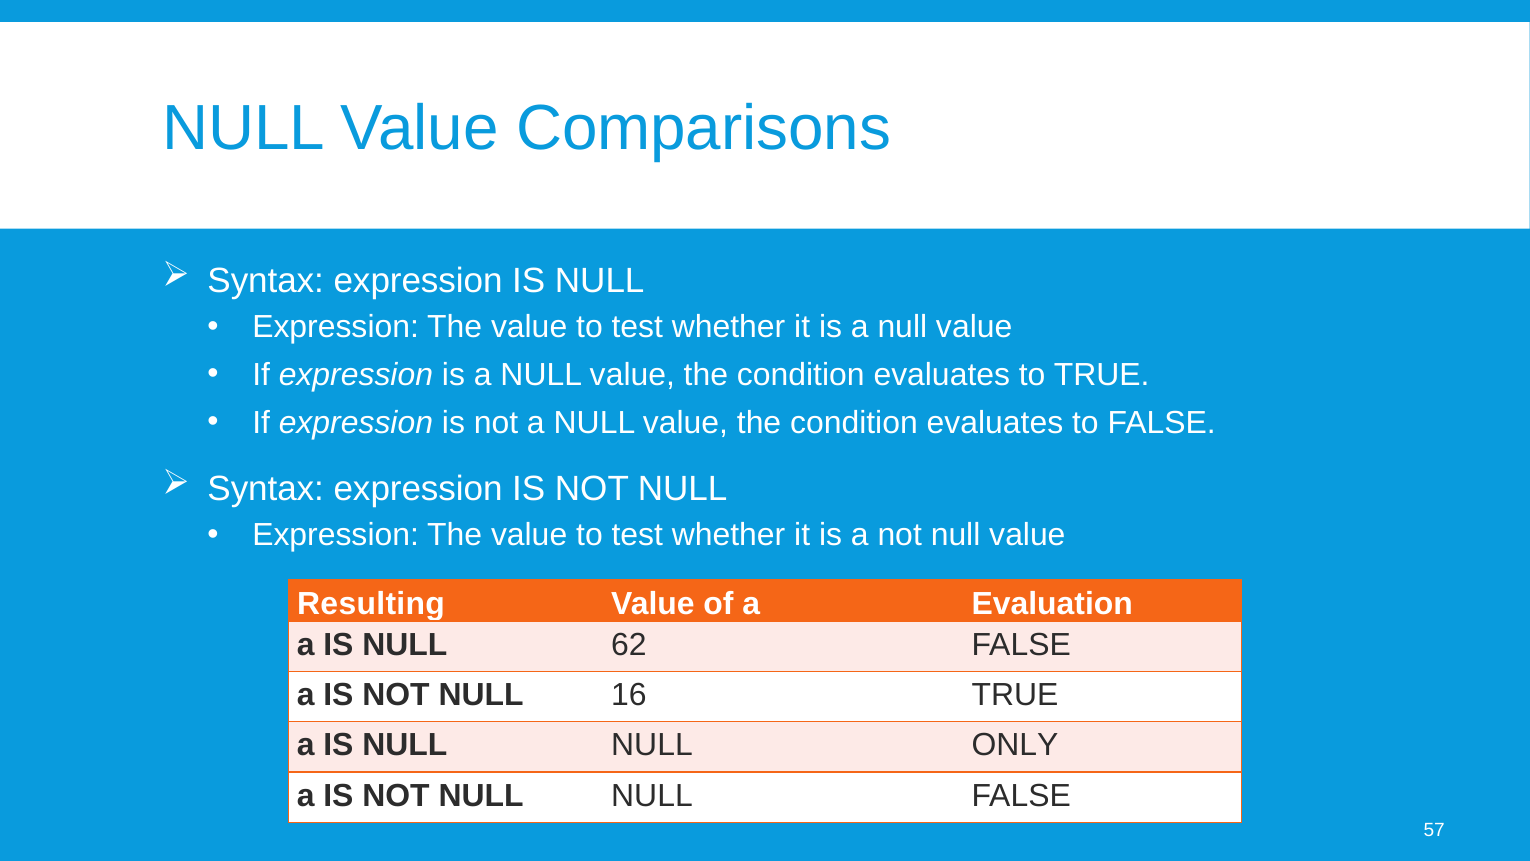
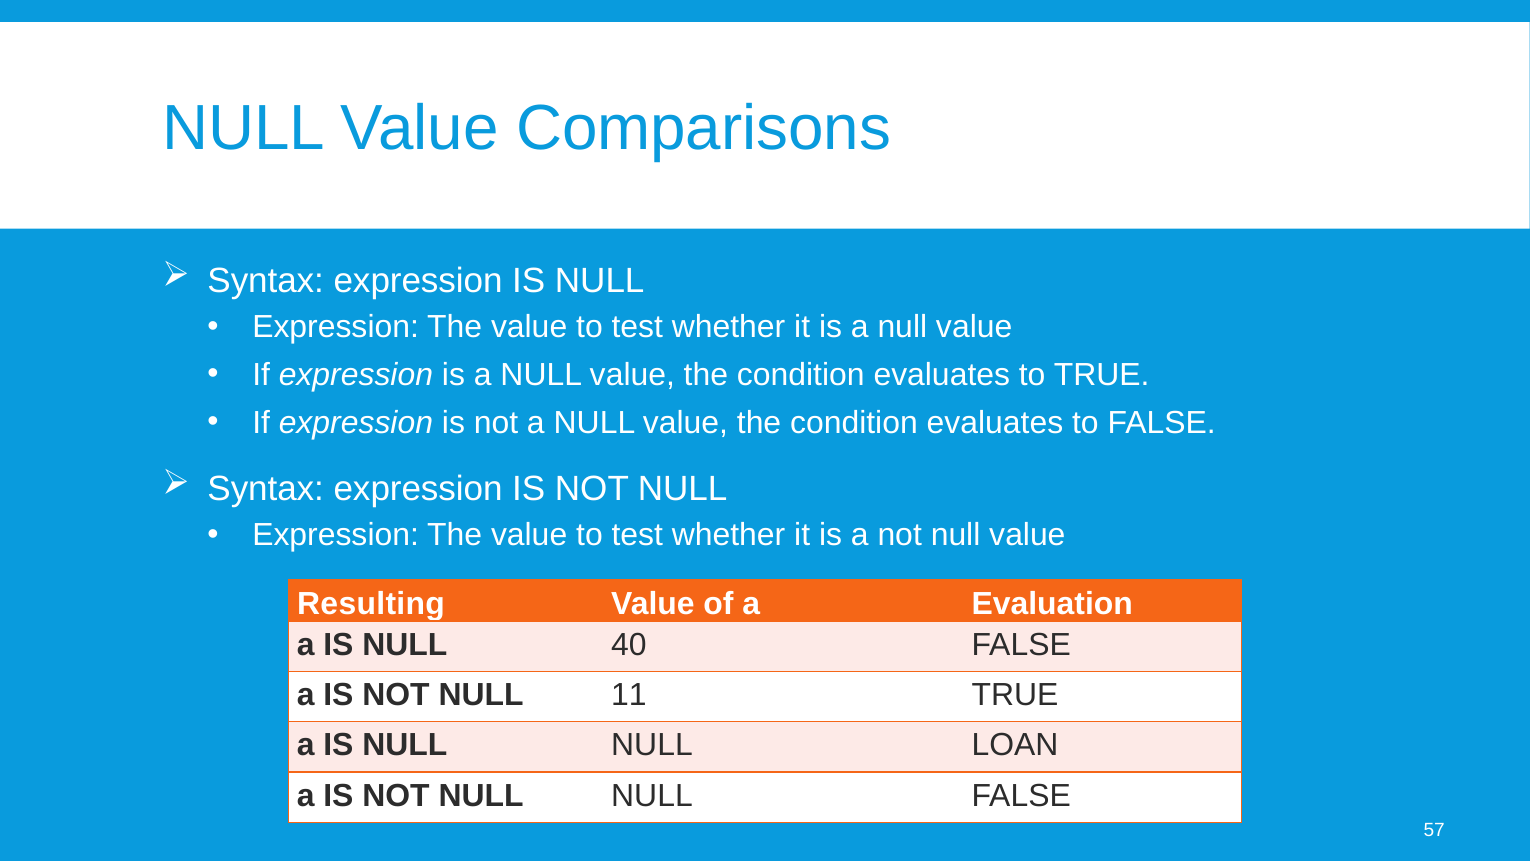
62: 62 -> 40
16: 16 -> 11
ONLY: ONLY -> LOAN
